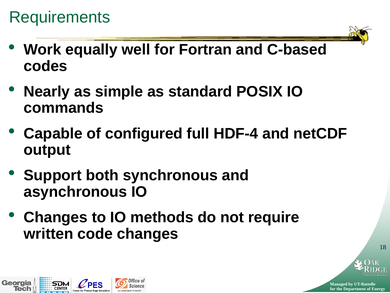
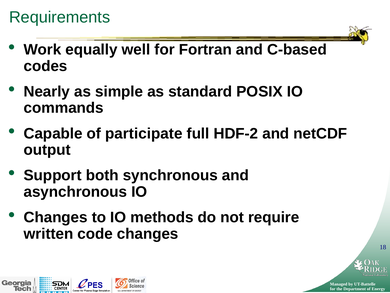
configured: configured -> participate
HDF-4: HDF-4 -> HDF-2
